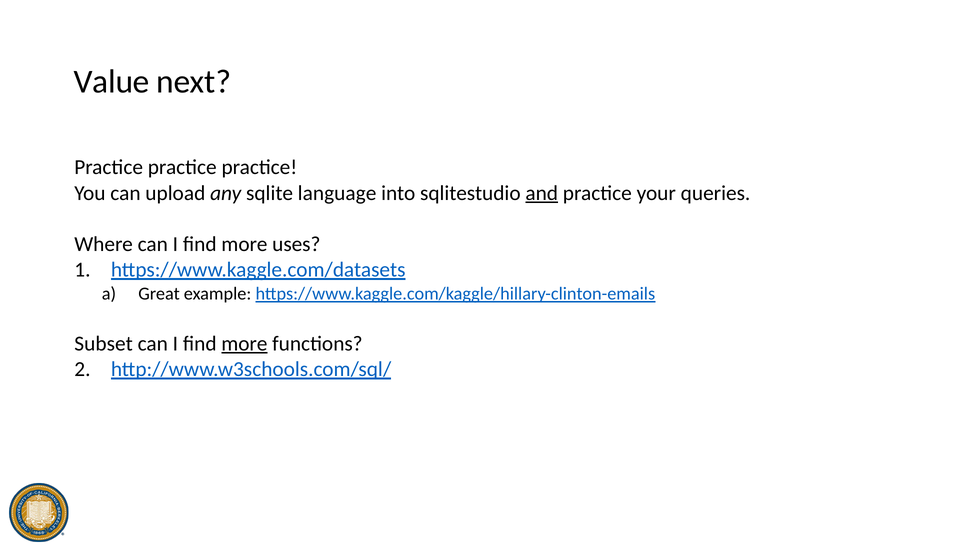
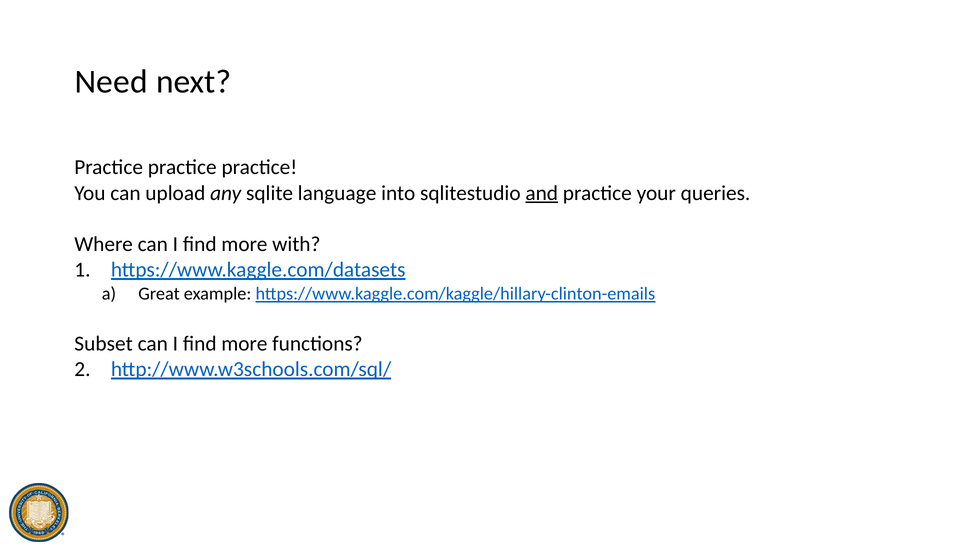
Value: Value -> Need
uses: uses -> with
more at (244, 344) underline: present -> none
